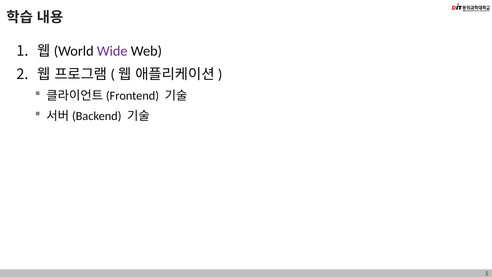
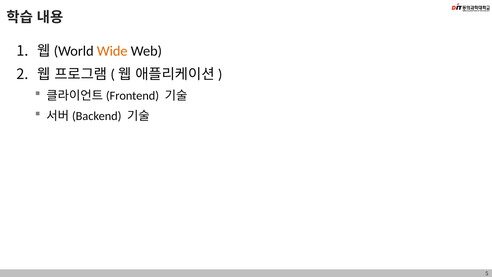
Wide colour: purple -> orange
